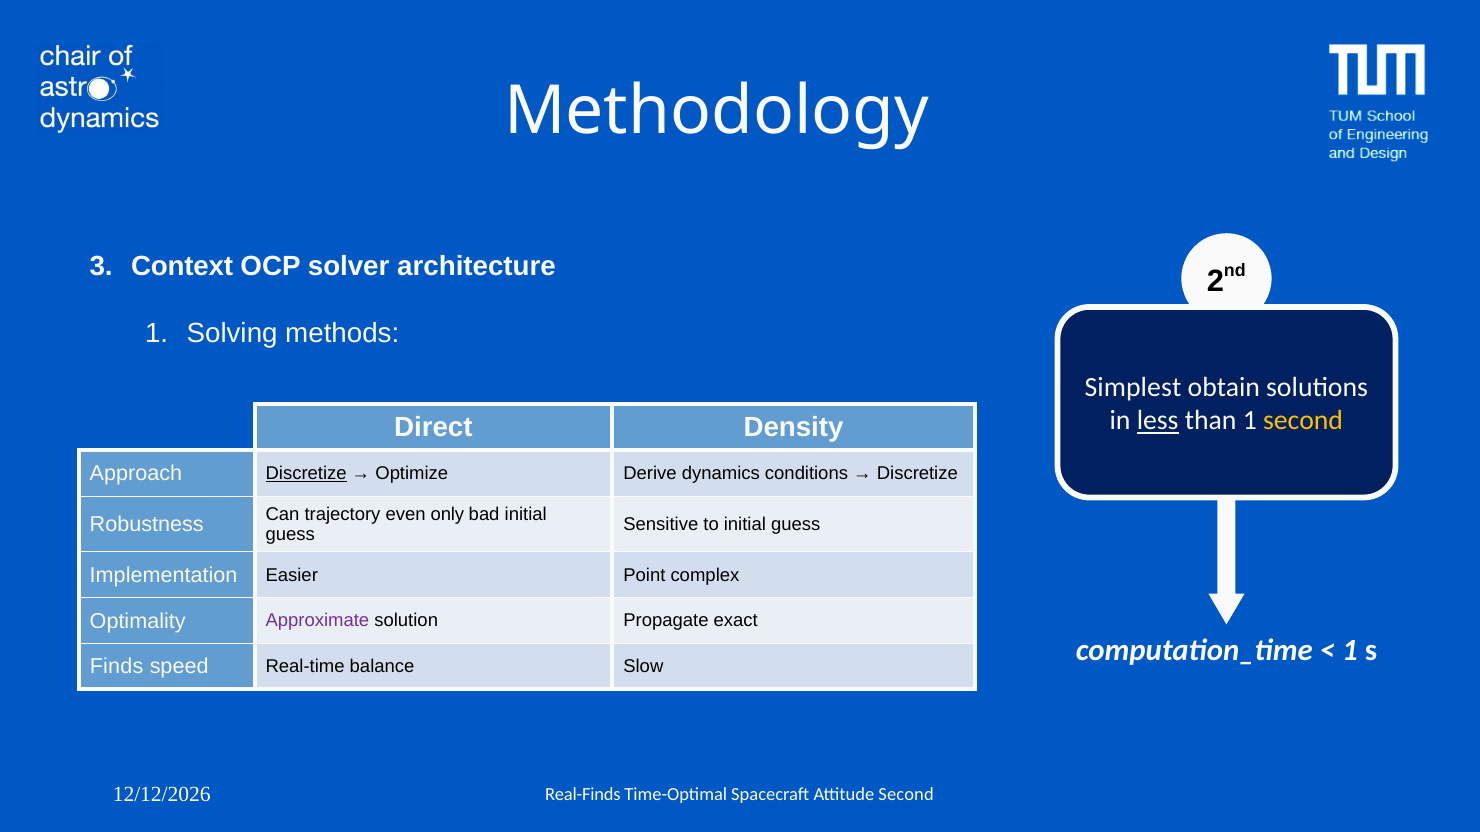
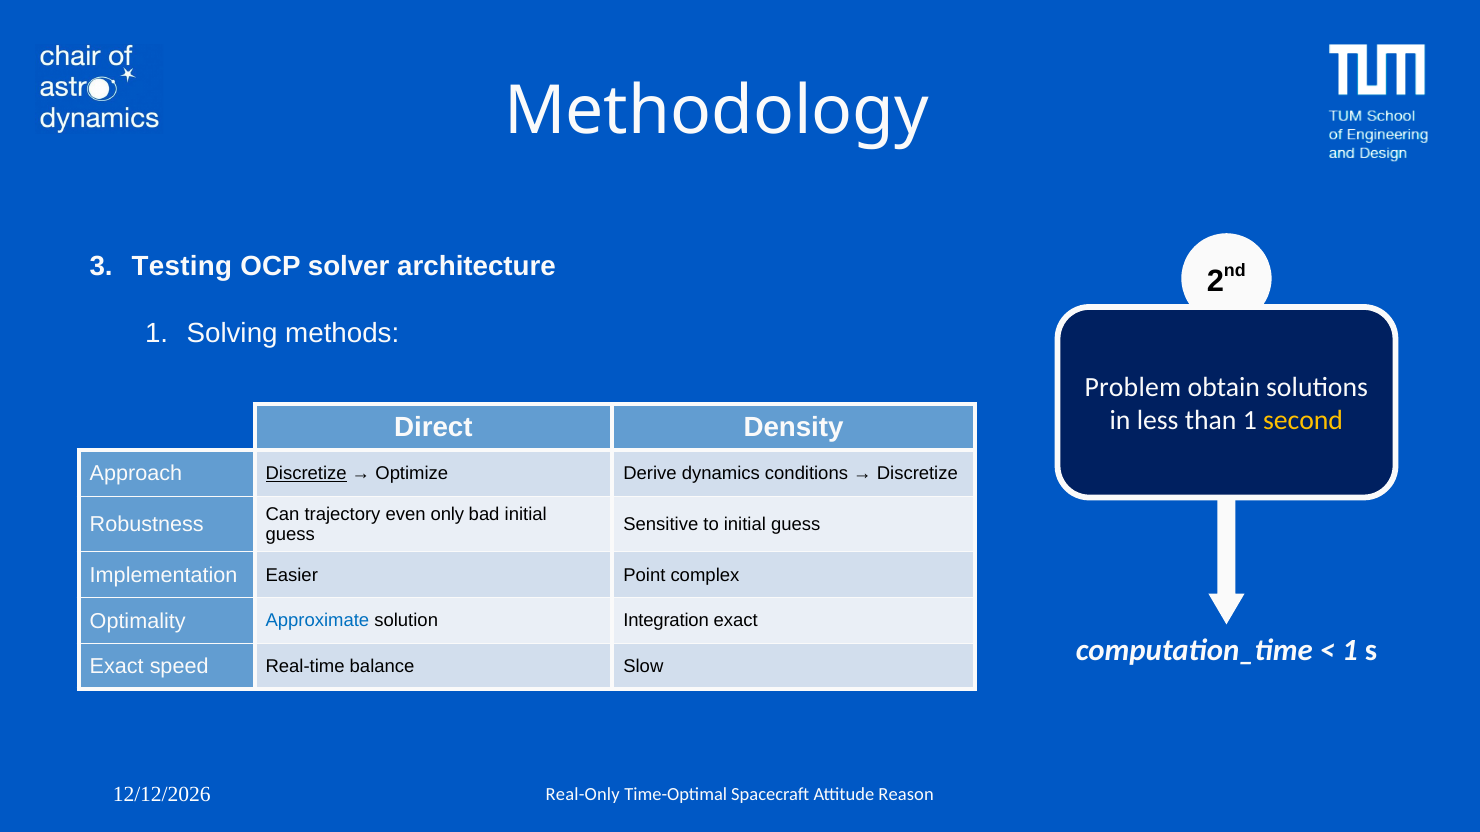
Context: Context -> Testing
Simplest: Simplest -> Problem
less underline: present -> none
Approximate colour: purple -> blue
Propagate: Propagate -> Integration
Finds at (117, 667): Finds -> Exact
Real-Finds: Real-Finds -> Real-Only
Attitude Second: Second -> Reason
